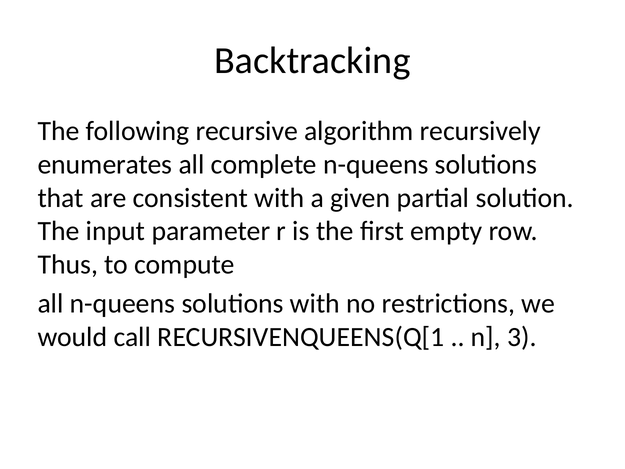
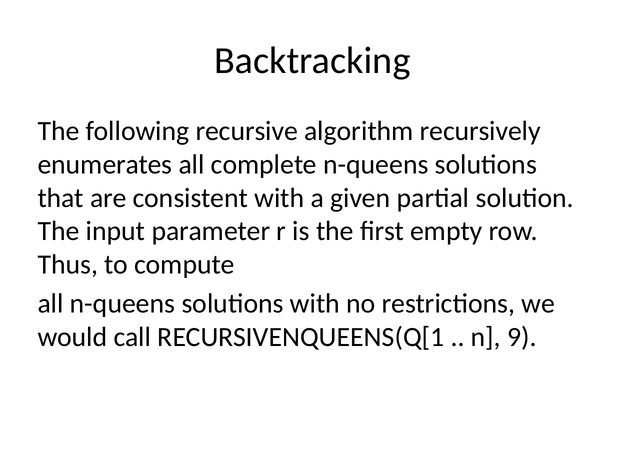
3: 3 -> 9
